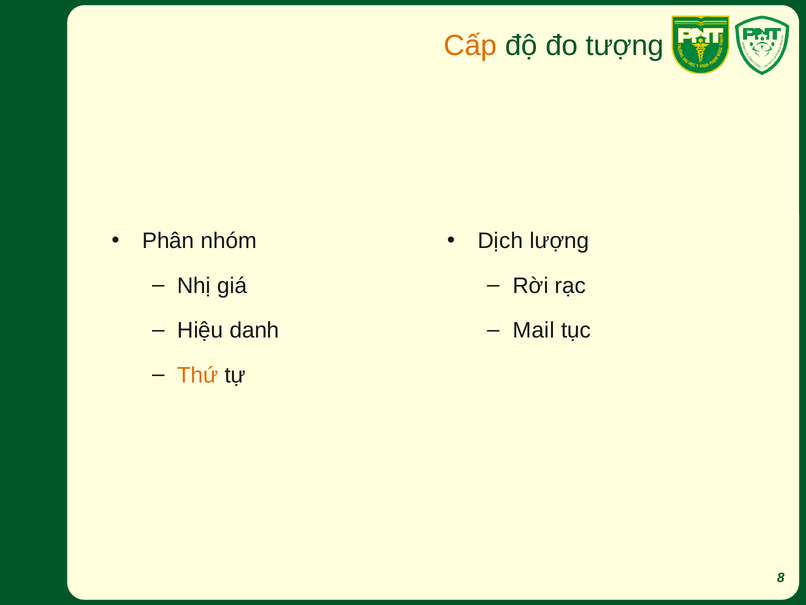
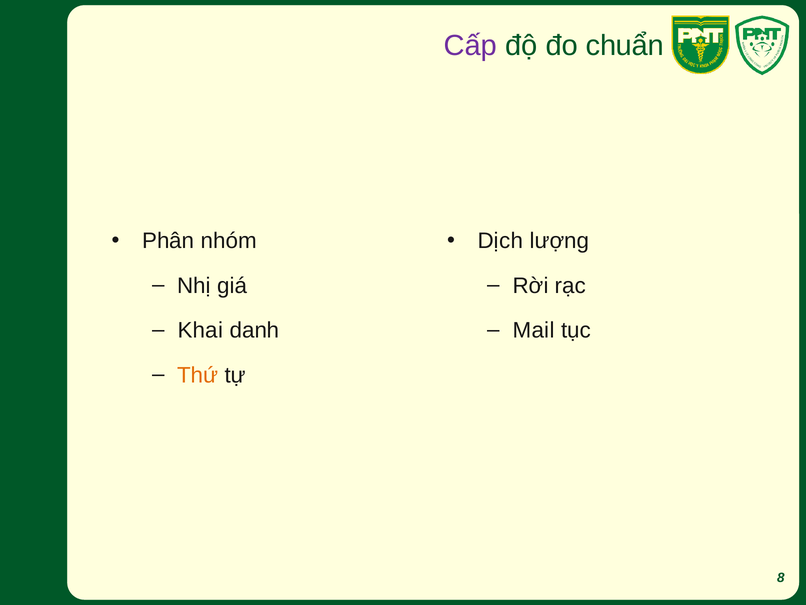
Cấp colour: orange -> purple
tượng: tượng -> chuẩn
Hiệu: Hiệu -> Khai
